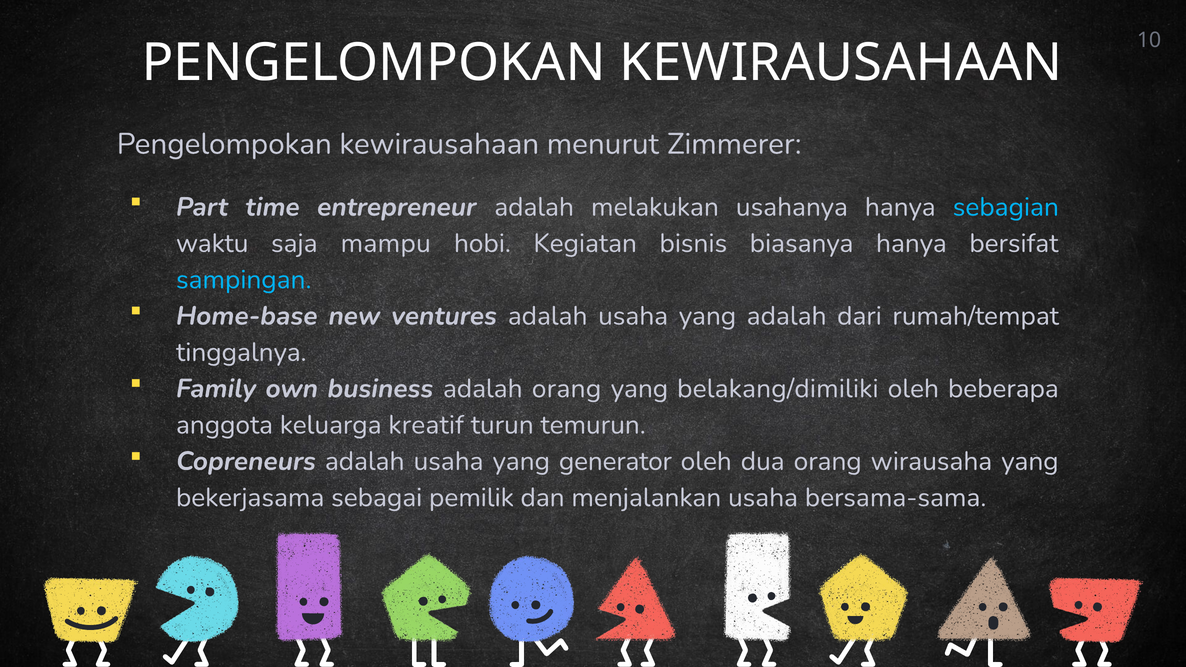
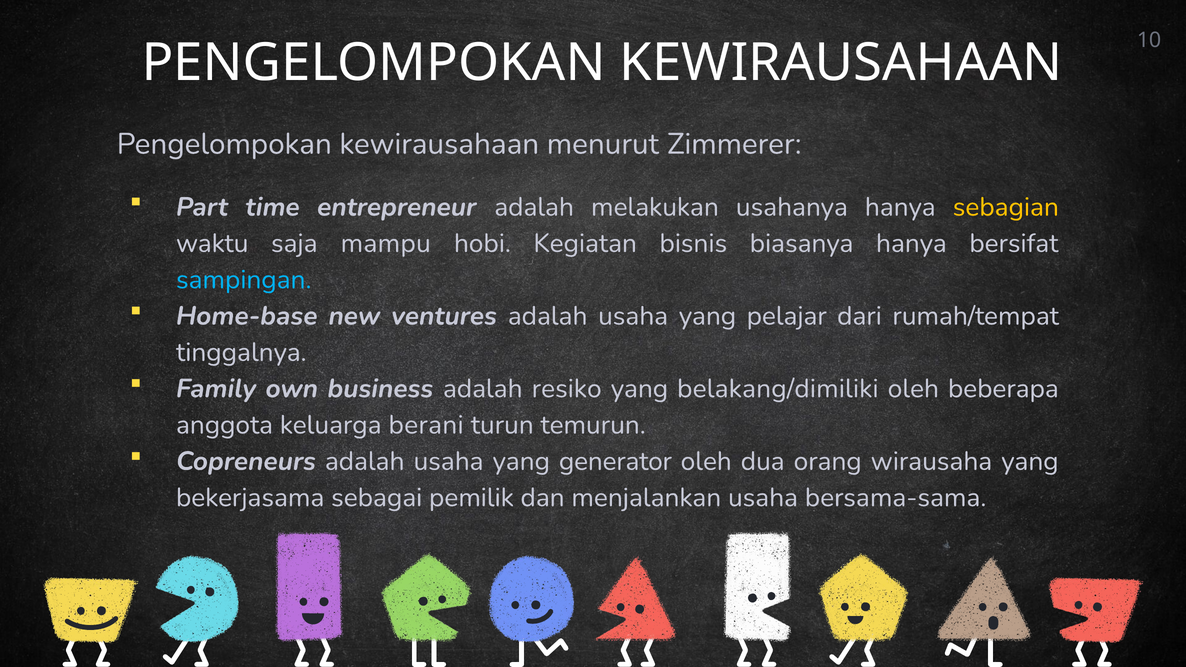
sebagian colour: light blue -> yellow
yang adalah: adalah -> pelajar
adalah orang: orang -> resiko
kreatif: kreatif -> berani
